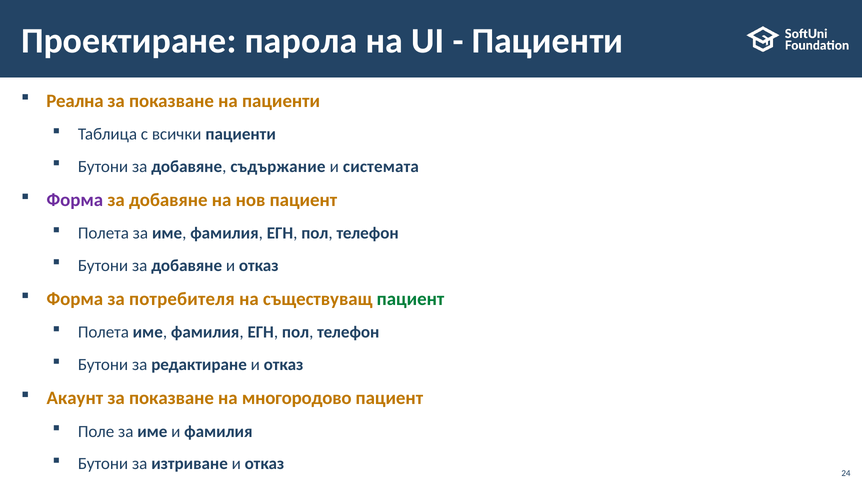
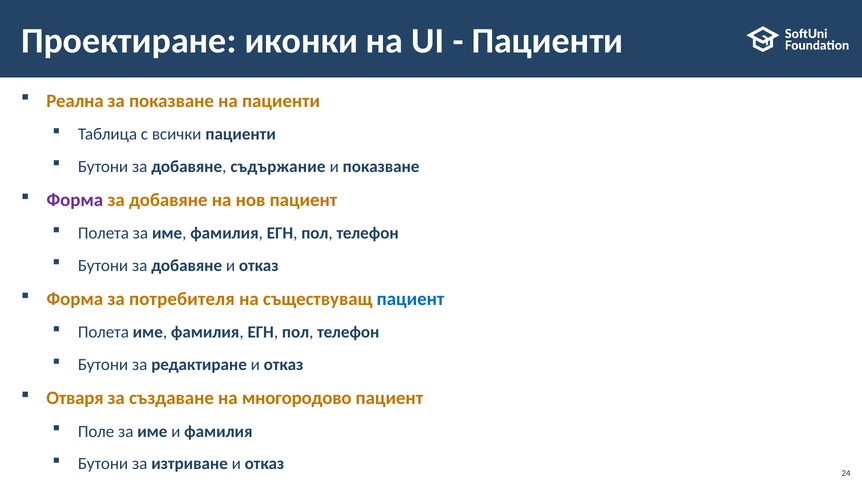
парола: парола -> иконки
и системата: системата -> показване
пациент at (410, 299) colour: green -> blue
Акаунт: Акаунт -> Отваря
показване at (171, 398): показване -> създаване
